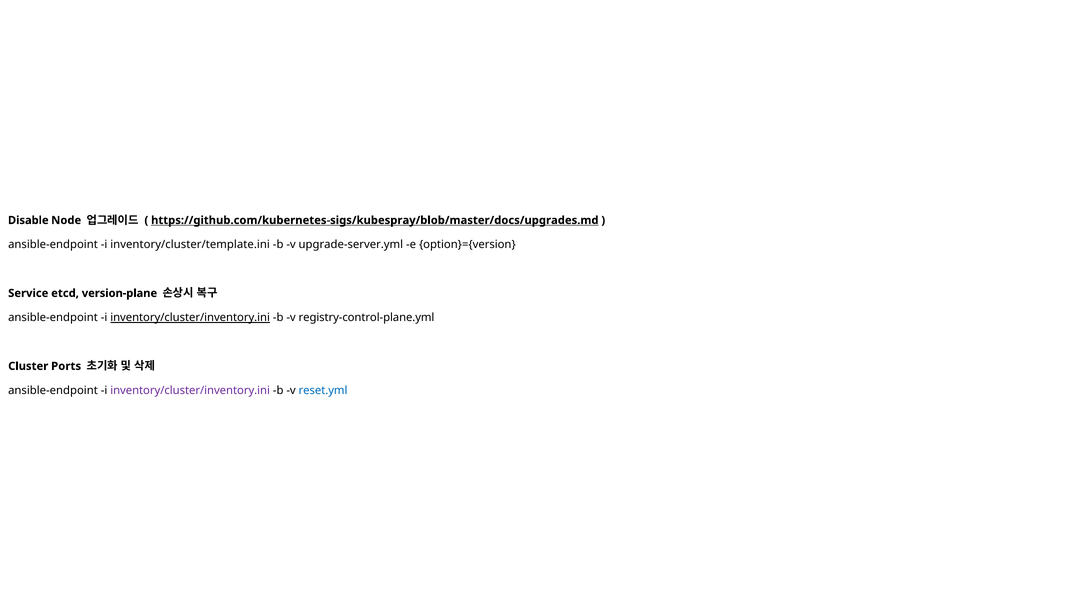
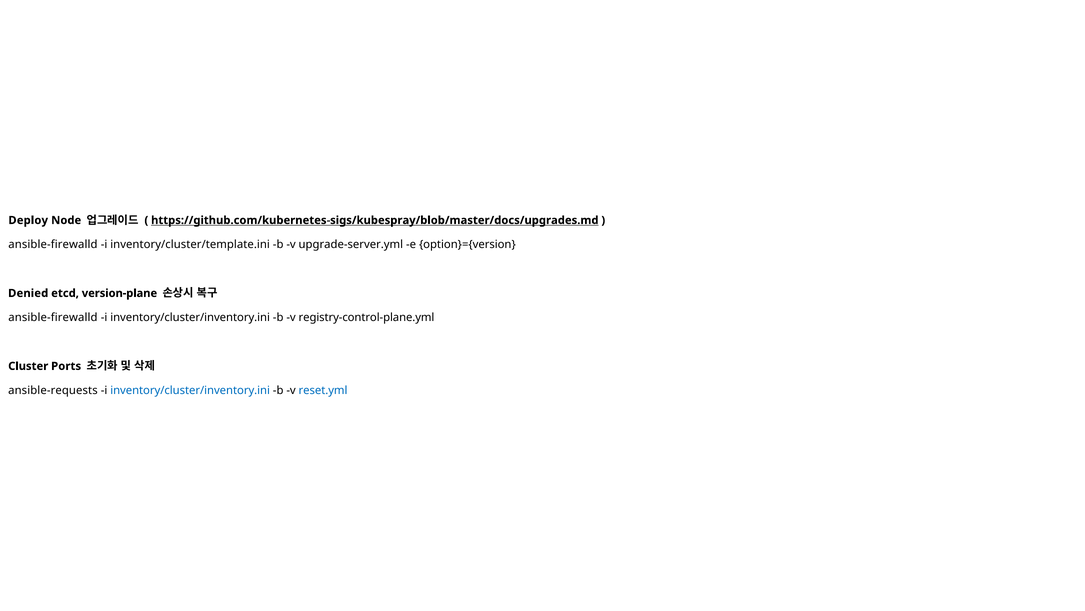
Disable: Disable -> Deploy
ansible-endpoint at (53, 244): ansible-endpoint -> ansible-firewalld
Service: Service -> Denied
ansible-endpoint at (53, 317): ansible-endpoint -> ansible-firewalld
inventory/cluster/inventory.ini at (190, 317) underline: present -> none
ansible-endpoint at (53, 390): ansible-endpoint -> ansible-requests
inventory/cluster/inventory.ini at (190, 390) colour: purple -> blue
